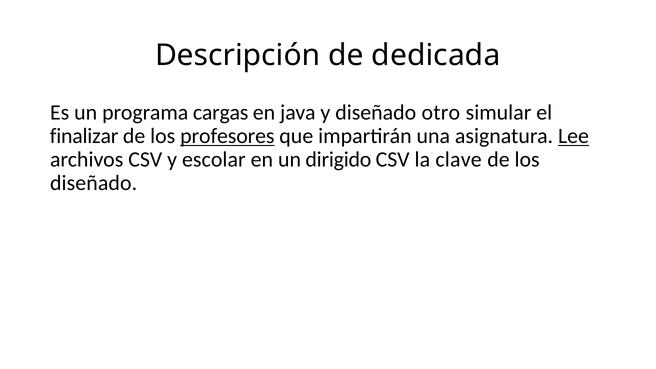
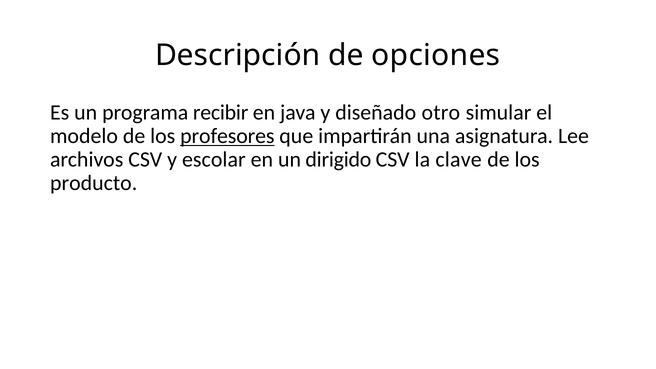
dedicada: dedicada -> opciones
cargas: cargas -> recibir
finalizar: finalizar -> modelo
Lee underline: present -> none
diseñado at (94, 183): diseñado -> producto
